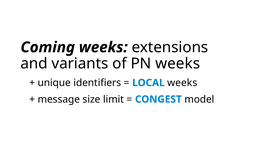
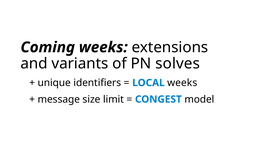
PN weeks: weeks -> solves
